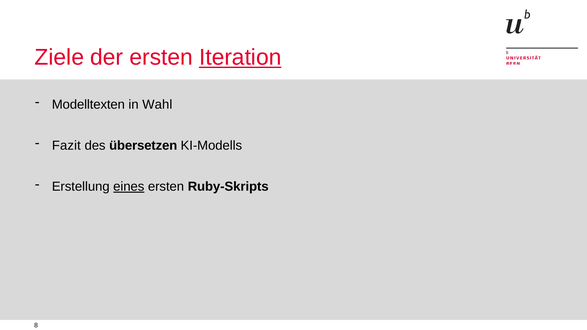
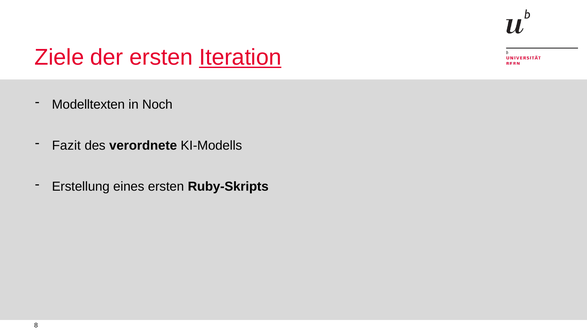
Wahl: Wahl -> Noch
übersetzen: übersetzen -> verordnete
eines underline: present -> none
